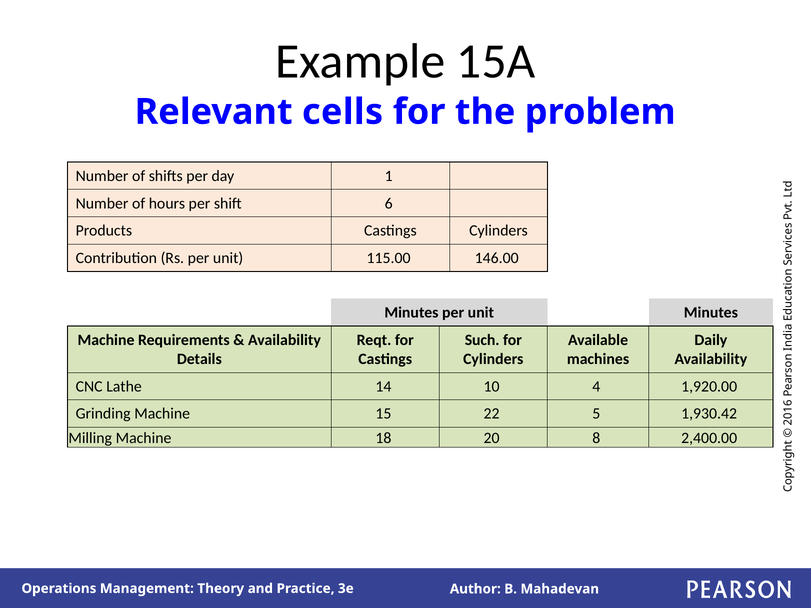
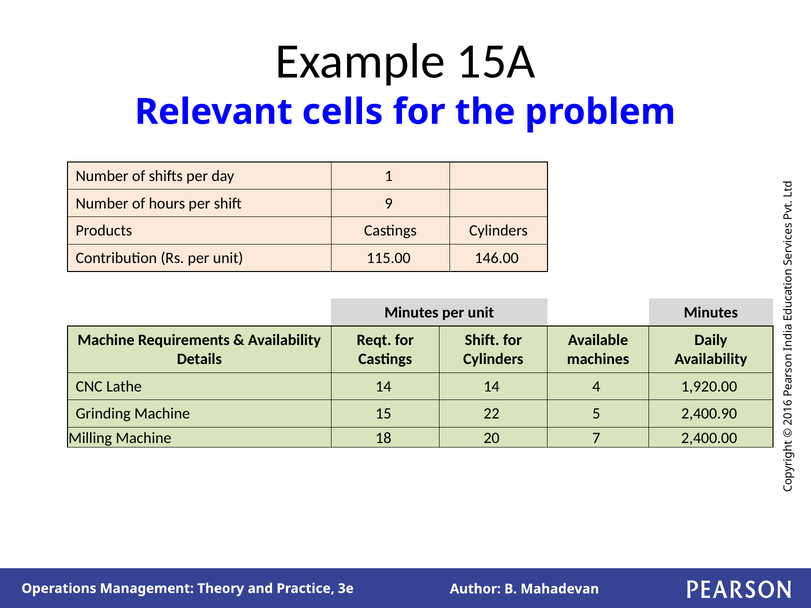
shift 6: 6 -> 9
Such at (482, 340): Such -> Shift
14 10: 10 -> 14
1,930.42: 1,930.42 -> 2,400.90
8: 8 -> 7
